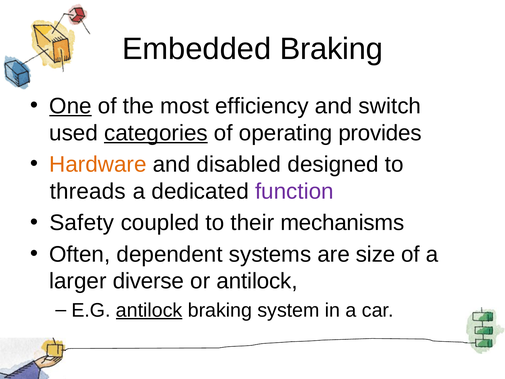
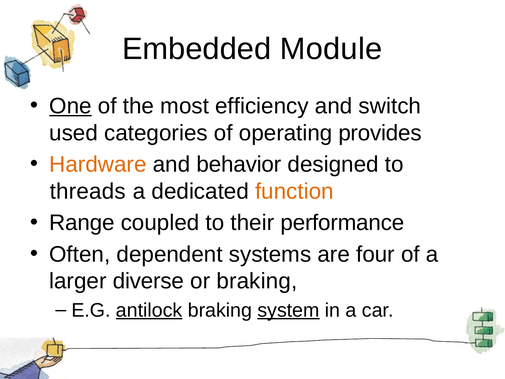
Embedded Braking: Braking -> Module
categories underline: present -> none
disabled: disabled -> behavior
function colour: purple -> orange
Safety: Safety -> Range
mechanisms: mechanisms -> performance
size: size -> four
or antilock: antilock -> braking
system underline: none -> present
